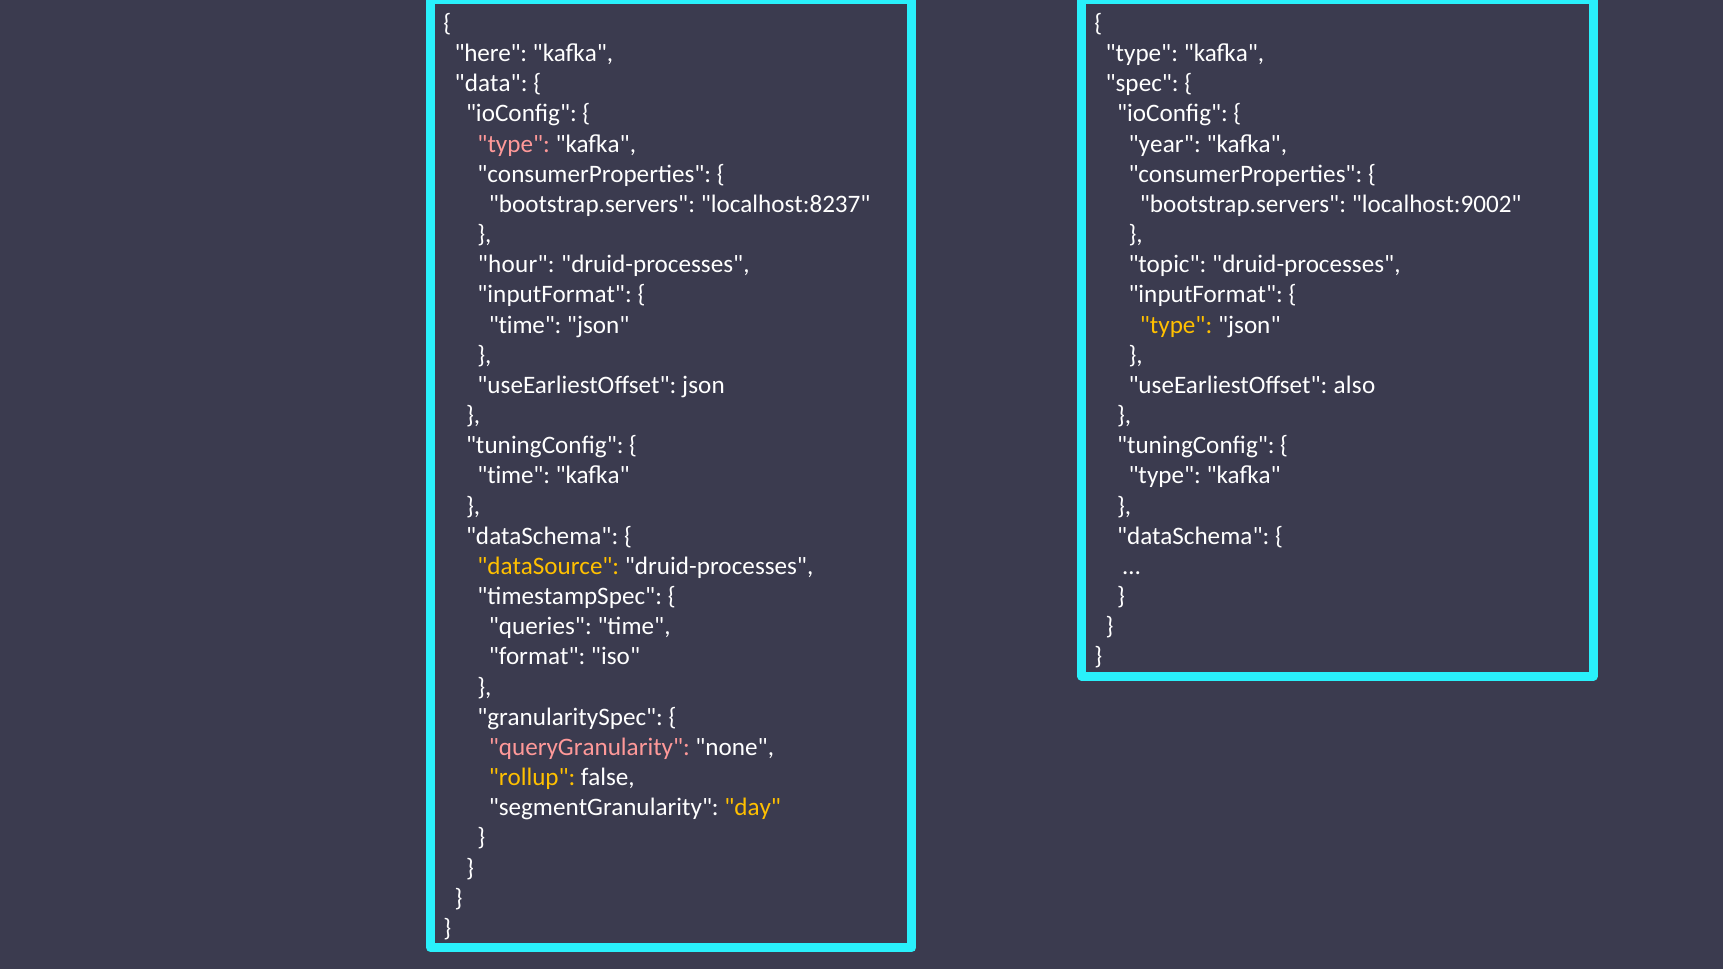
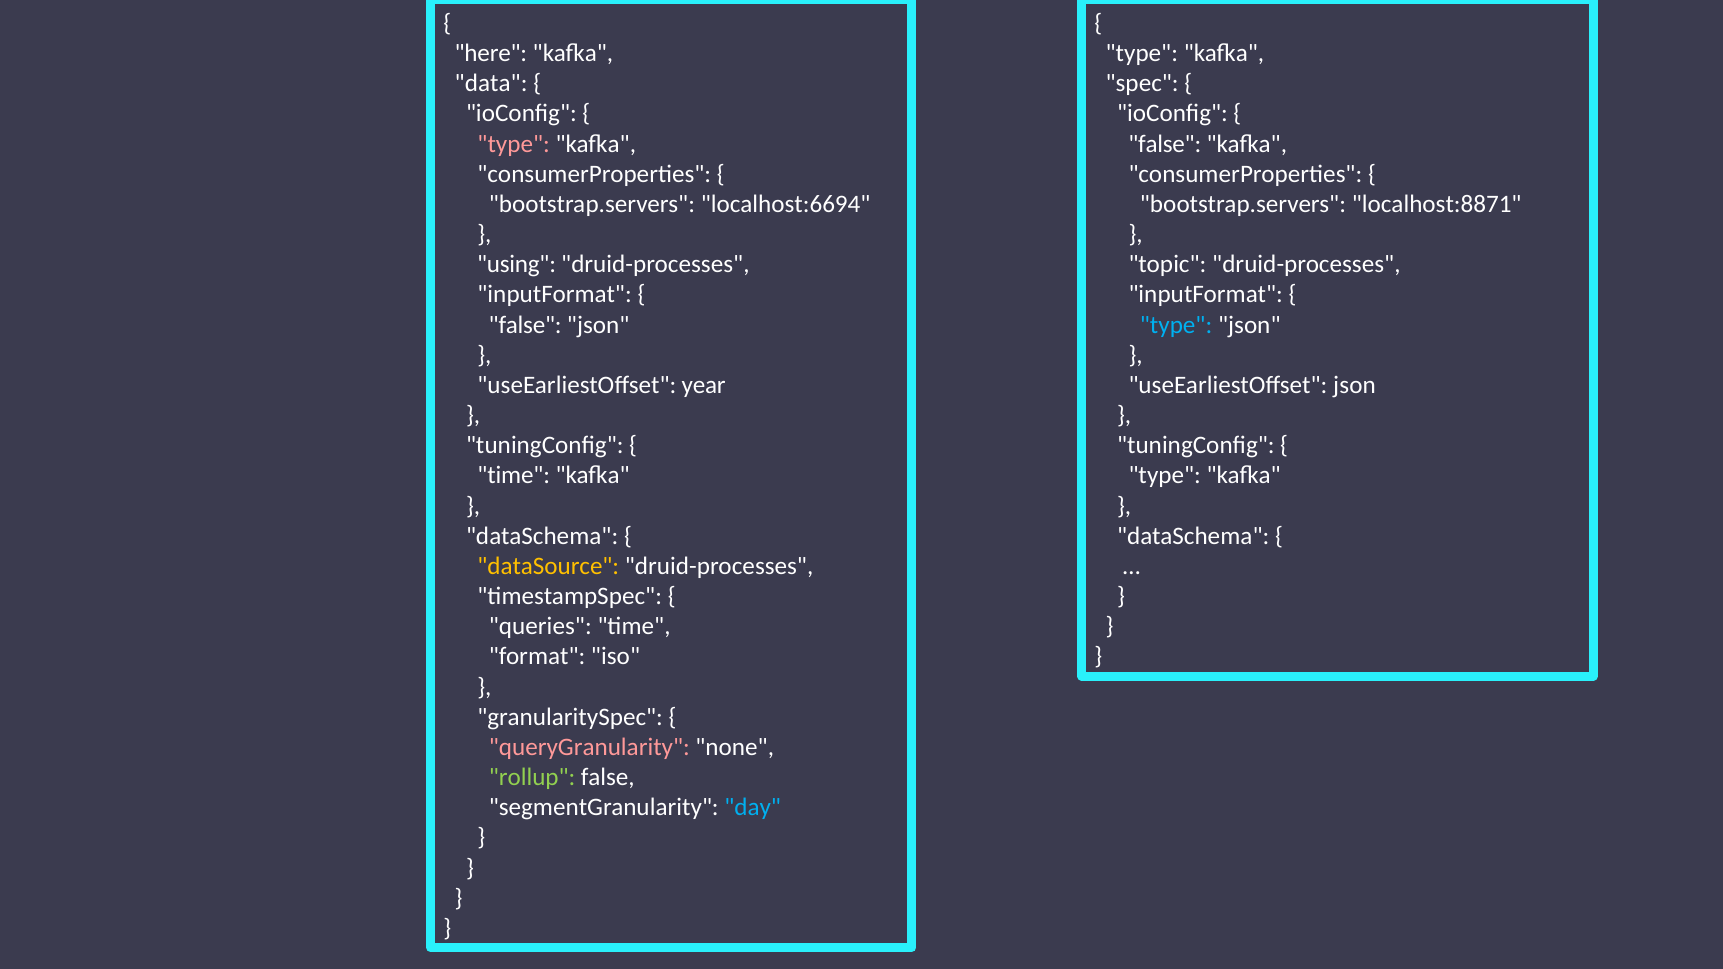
year at (1165, 144): year -> false
localhost:9002: localhost:9002 -> localhost:8871
localhost:8237: localhost:8237 -> localhost:6694
hour: hour -> using
time at (525, 325): time -> false
type at (1176, 325) colour: yellow -> light blue
useEarliestOffset json: json -> year
useEarliestOffset also: also -> json
rollup colour: yellow -> light green
day colour: yellow -> light blue
